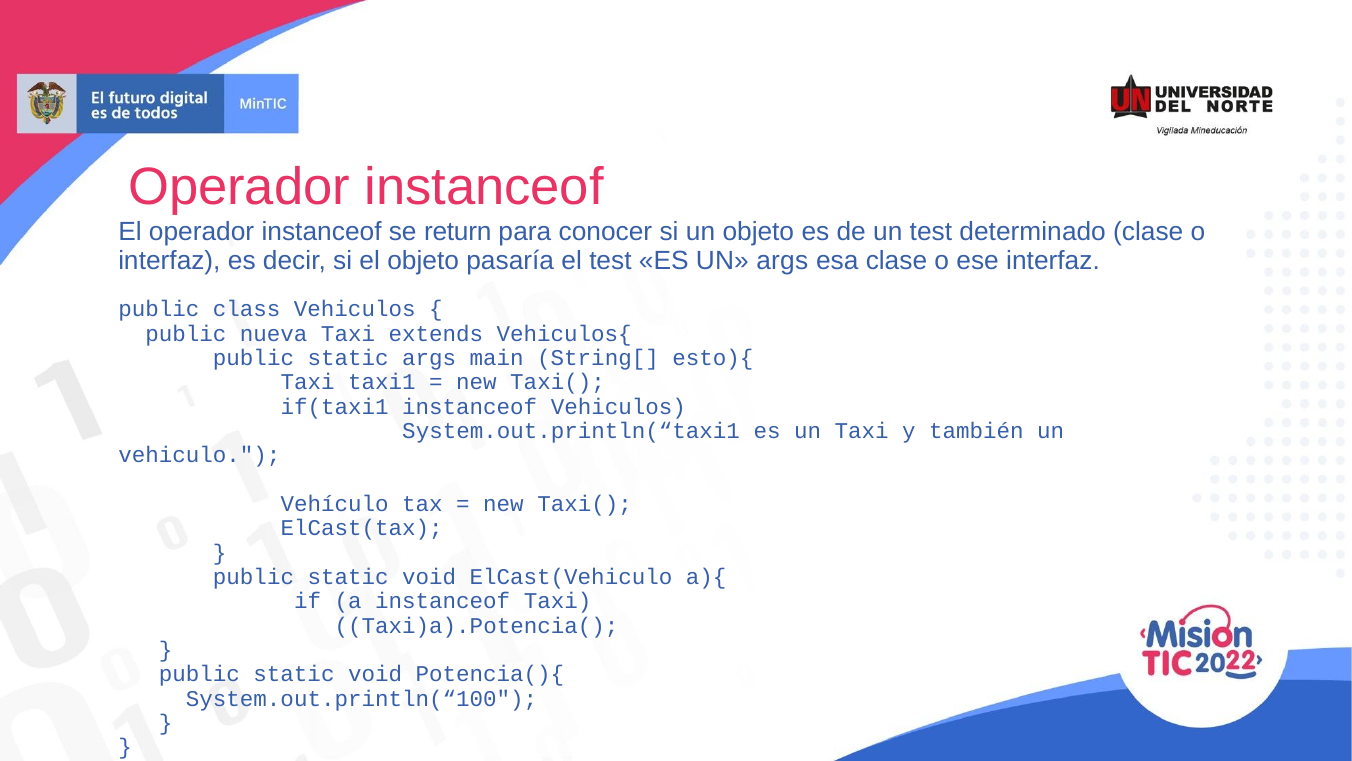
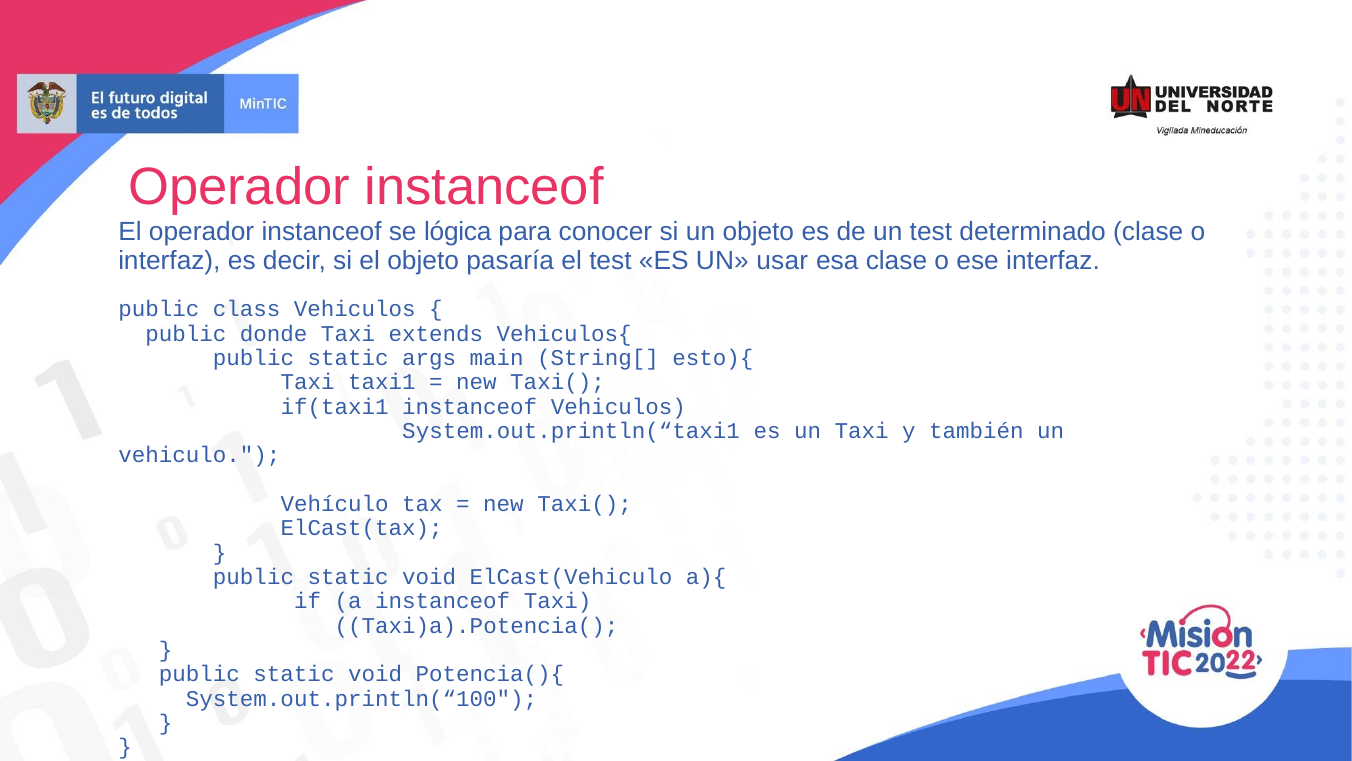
return: return -> lógica
UN args: args -> usar
nueva: nueva -> donde
